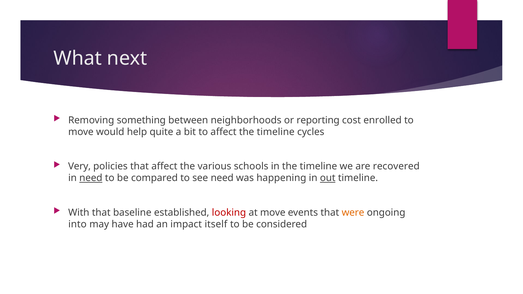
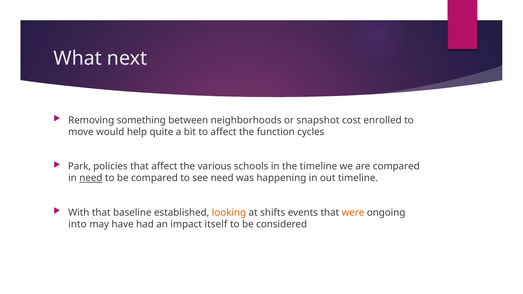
reporting: reporting -> snapshot
affect the timeline: timeline -> function
Very: Very -> Park
are recovered: recovered -> compared
out underline: present -> none
looking colour: red -> orange
at move: move -> shifts
